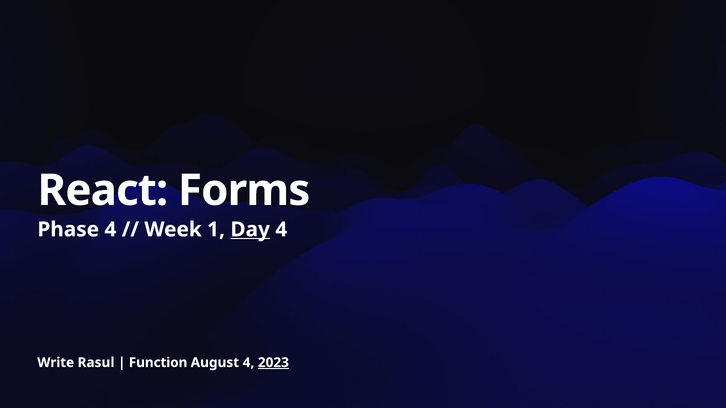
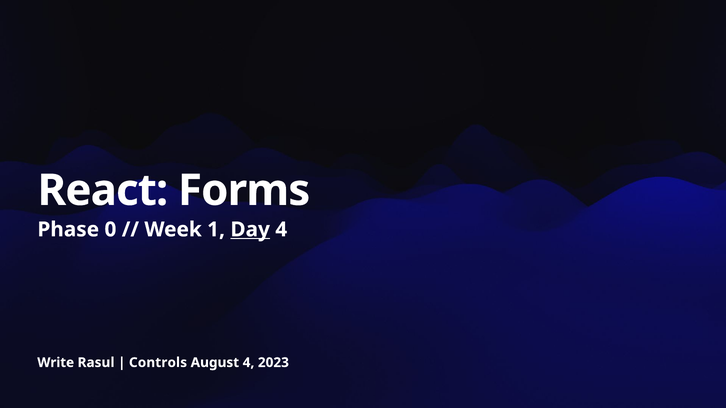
Phase 4: 4 -> 0
Function: Function -> Controls
2023 underline: present -> none
